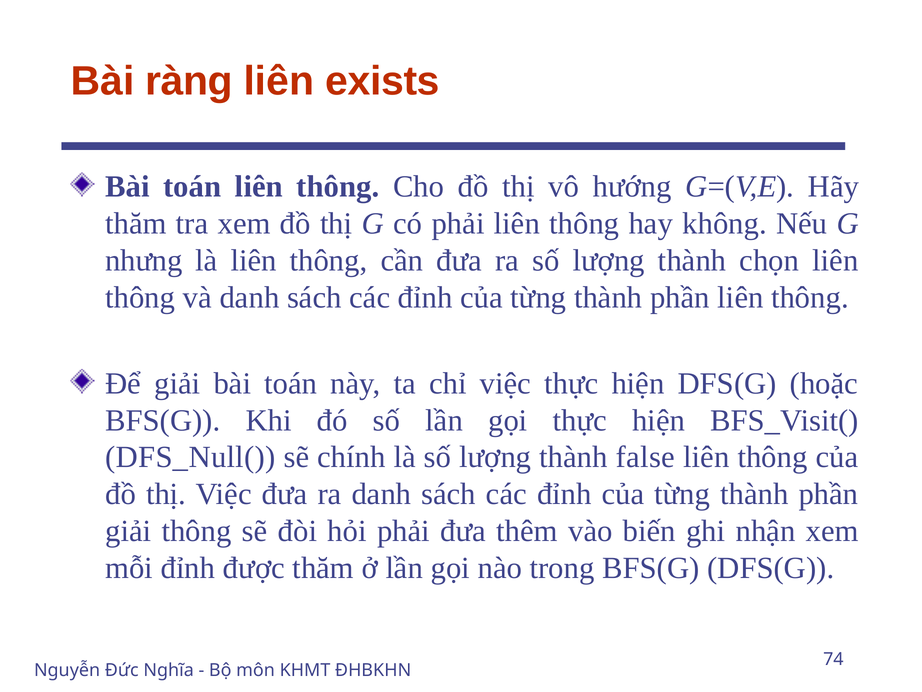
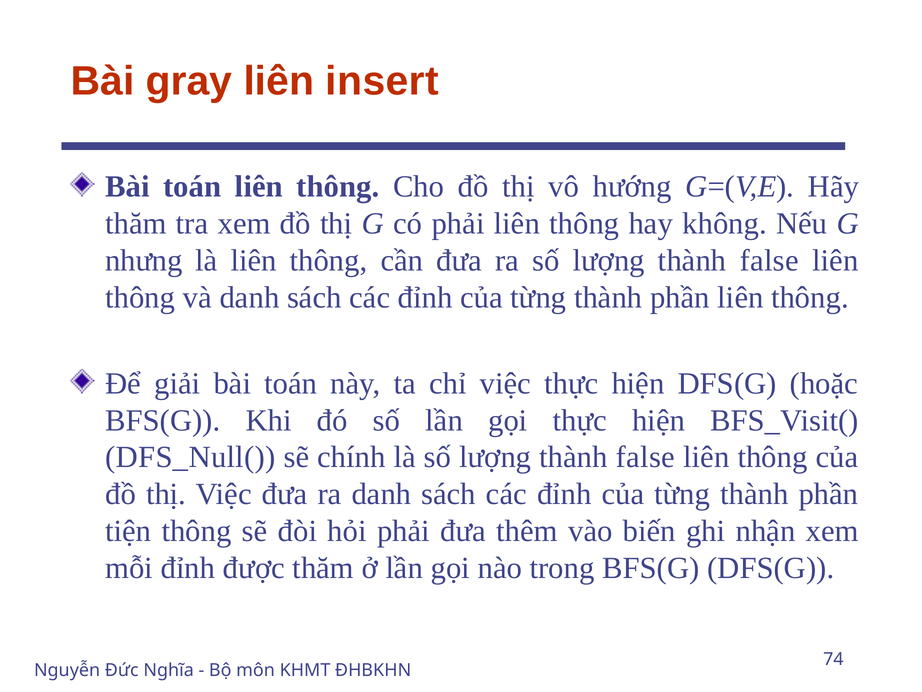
ràng: ràng -> gray
exists: exists -> insert
chọn at (769, 260): chọn -> false
giải at (128, 531): giải -> tiện
